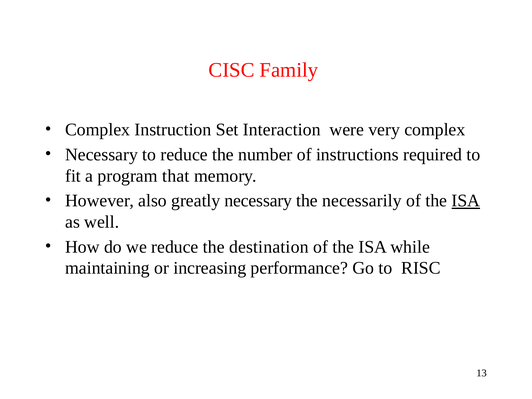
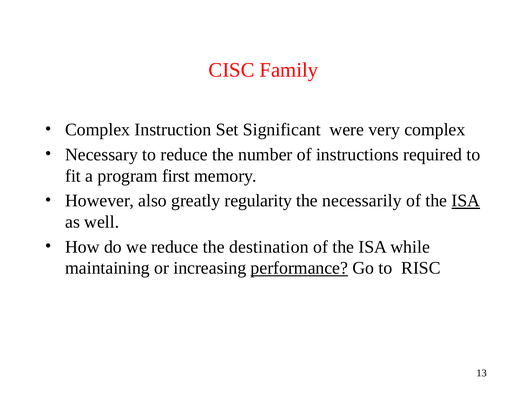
Interaction: Interaction -> Significant
that: that -> first
greatly necessary: necessary -> regularity
performance underline: none -> present
